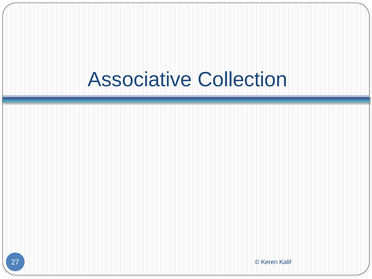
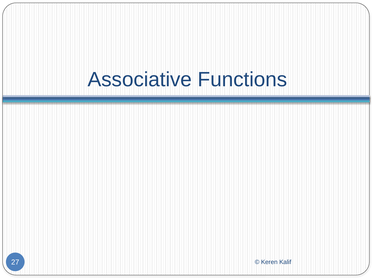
Collection: Collection -> Functions
